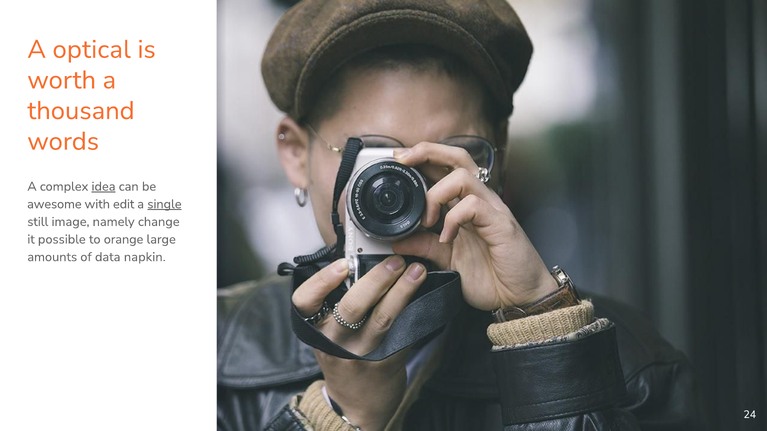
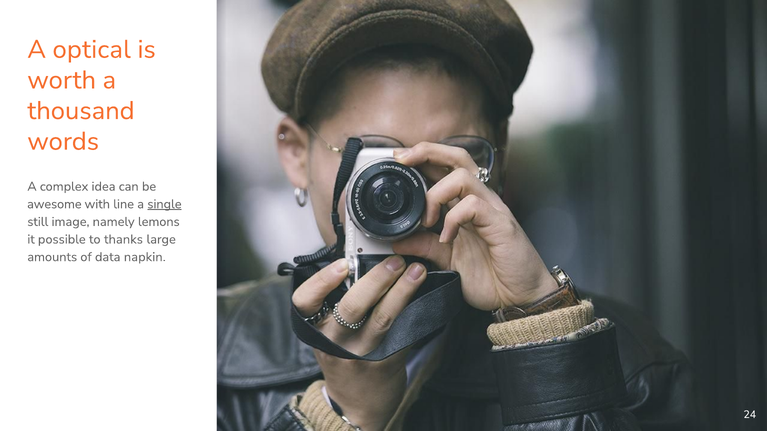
idea underline: present -> none
edit: edit -> line
change: change -> lemons
orange: orange -> thanks
